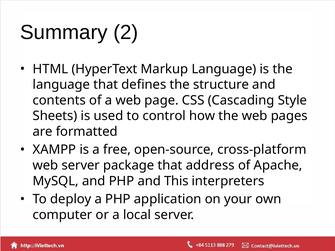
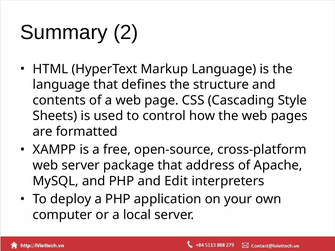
This: This -> Edit
